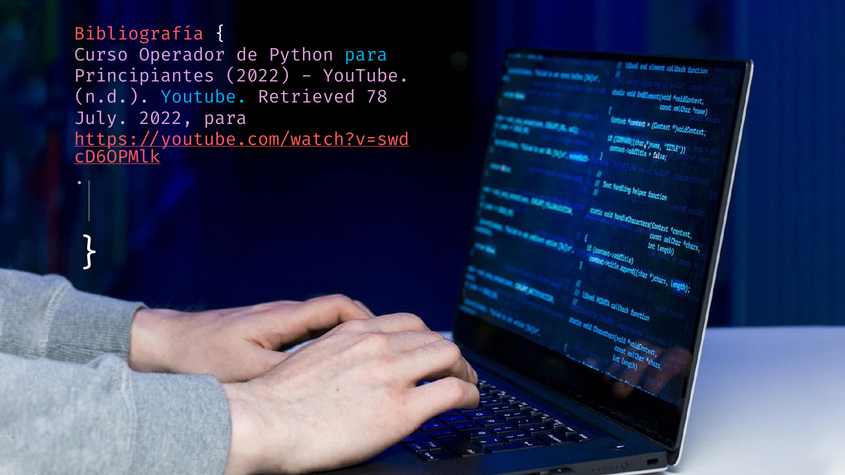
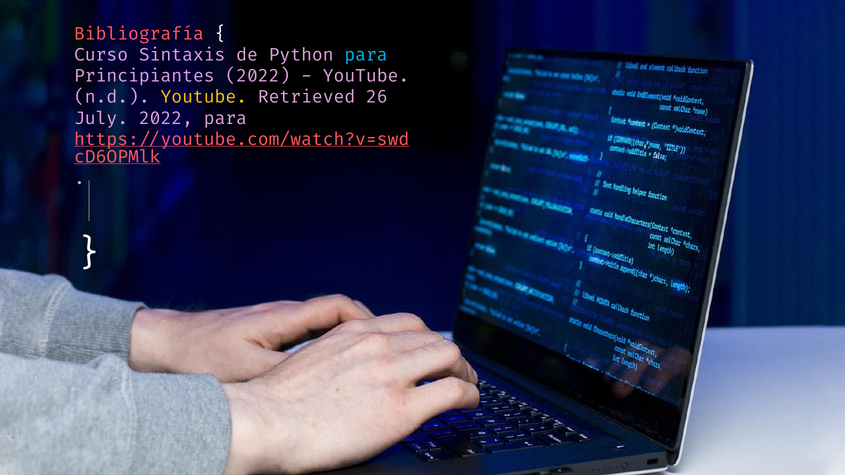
Operador: Operador -> Sintaxis
Youtube at (204, 97) colour: light blue -> yellow
78: 78 -> 26
